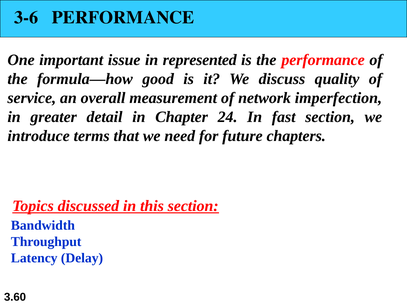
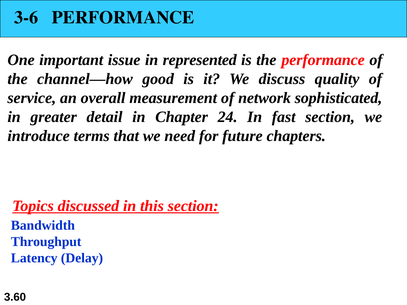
formula—how: formula—how -> channel—how
imperfection: imperfection -> sophisticated
